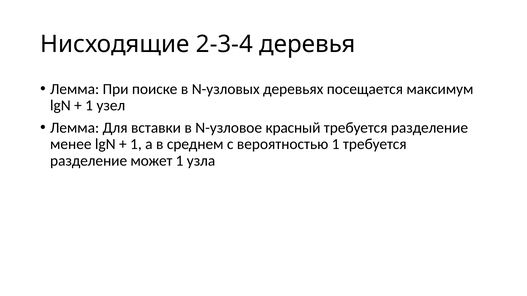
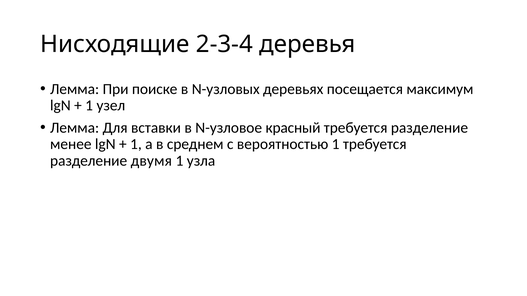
может: может -> двумя
